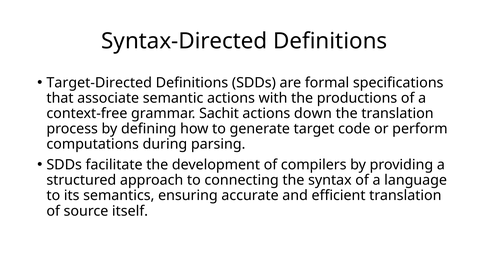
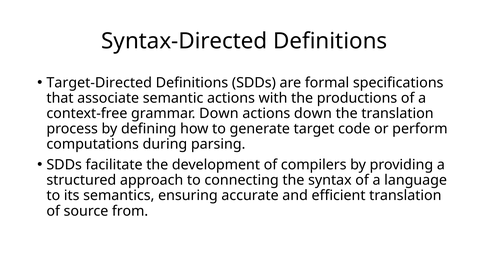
grammar Sachit: Sachit -> Down
itself: itself -> from
